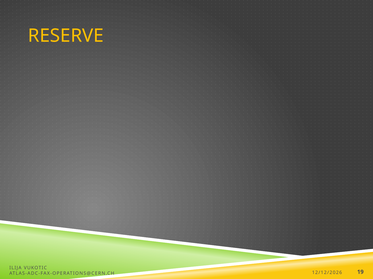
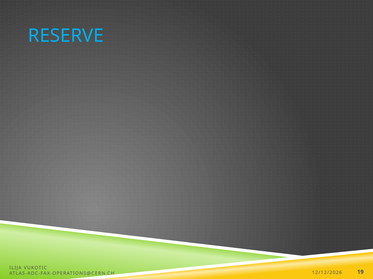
RESERVE colour: yellow -> light blue
